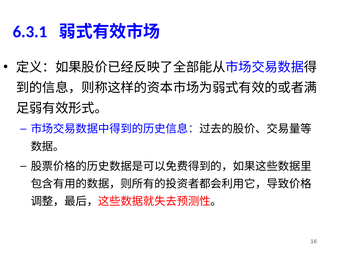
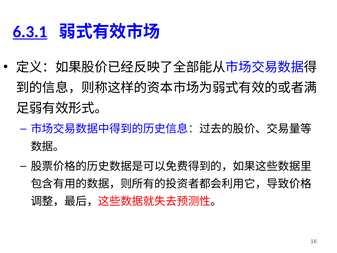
6.3.1 underline: none -> present
